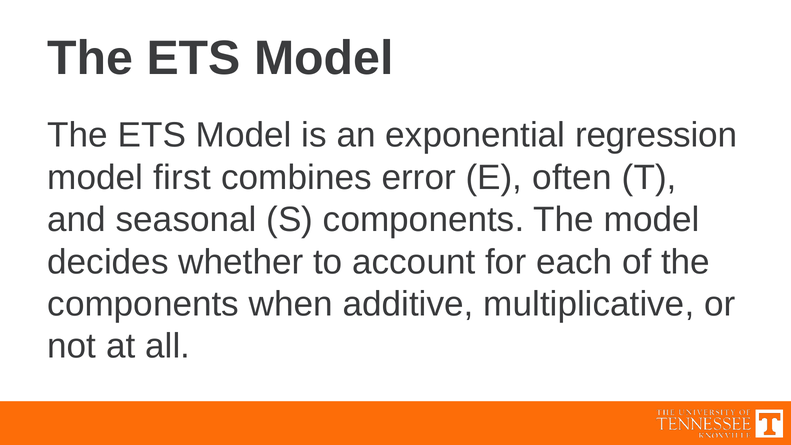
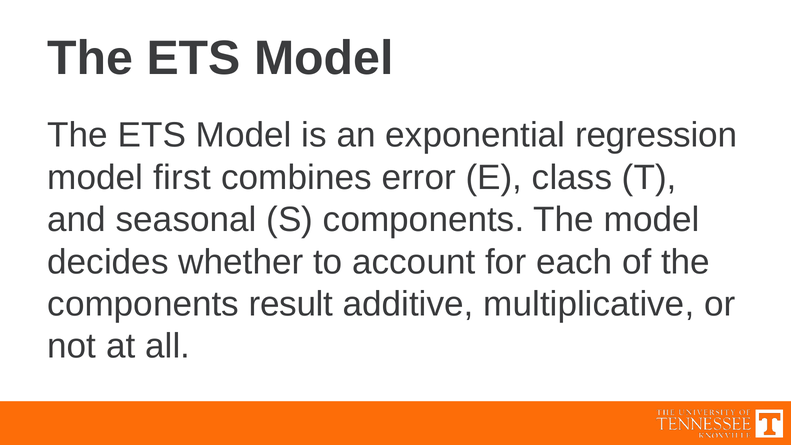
often: often -> class
when: when -> result
